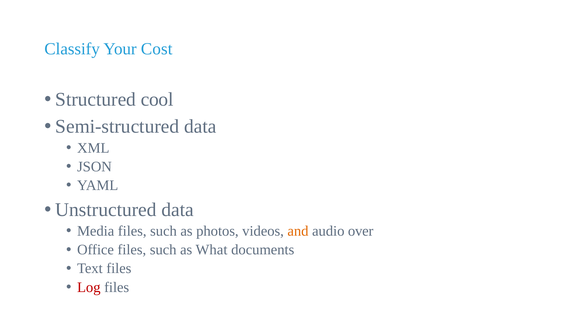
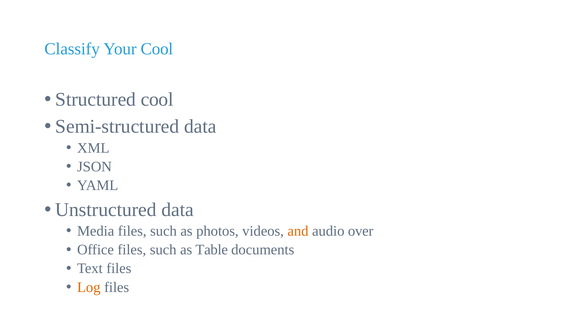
Your Cost: Cost -> Cool
What: What -> Table
Log colour: red -> orange
